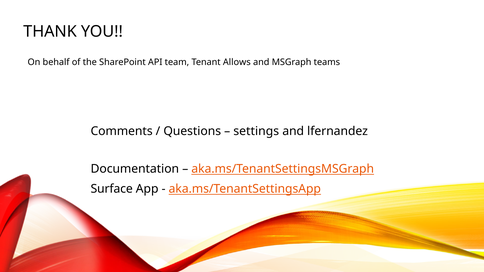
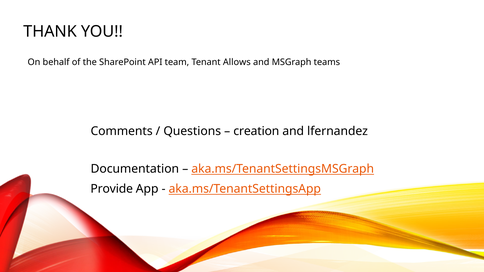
settings: settings -> creation
Surface: Surface -> Provide
